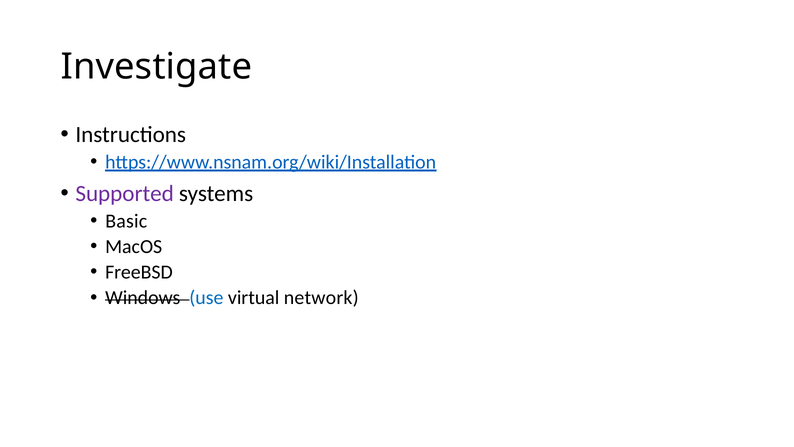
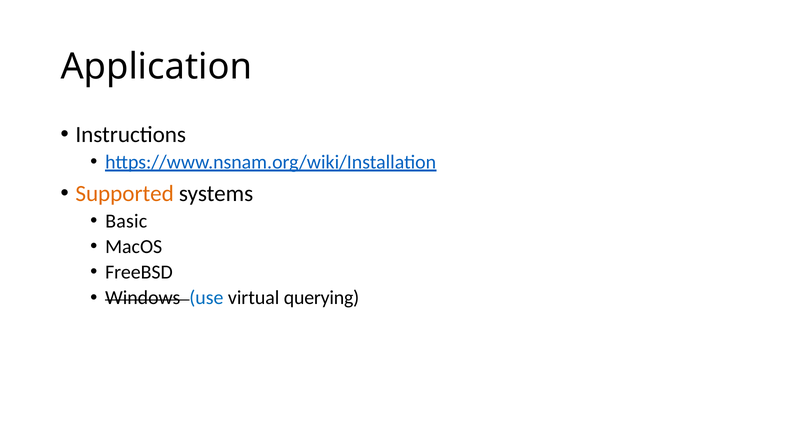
Investigate: Investigate -> Application
Supported colour: purple -> orange
network: network -> querying
